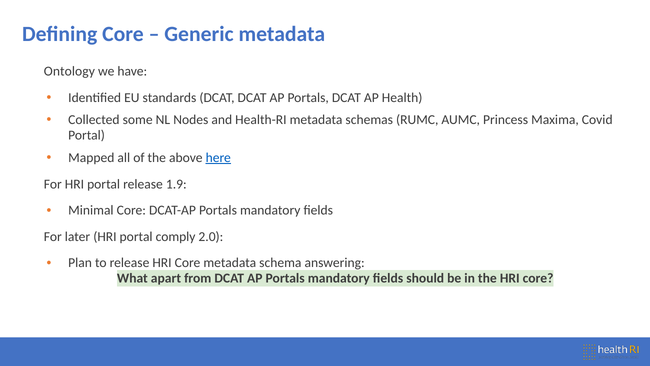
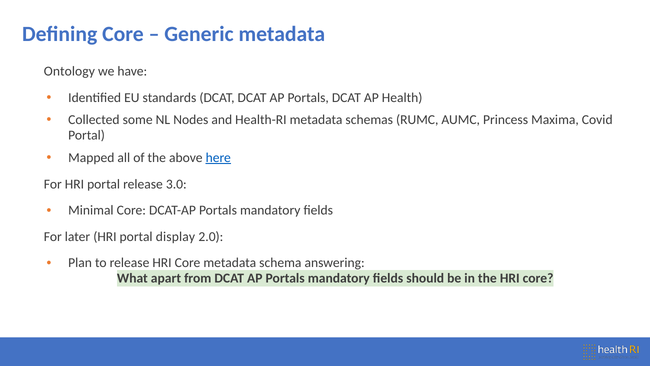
1.9: 1.9 -> 3.0
comply: comply -> display
